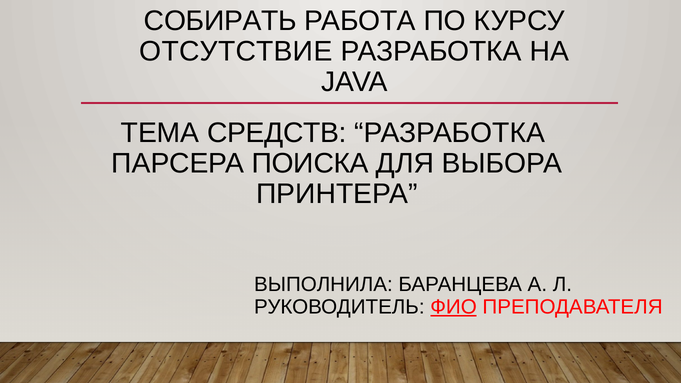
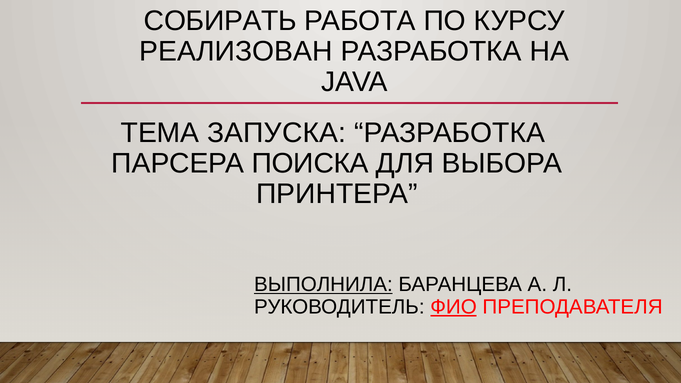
ОТСУТСТВИЕ: ОТСУТСТВИЕ -> РЕАЛИЗОВАН
СРЕДСТВ: СРЕДСТВ -> ЗАПУСКА
ВЫПОЛНИЛА underline: none -> present
